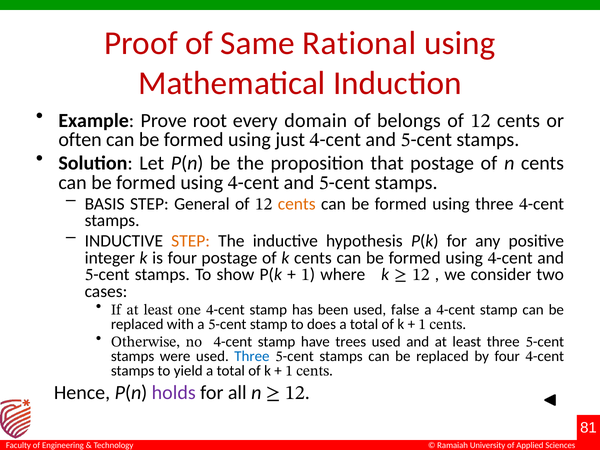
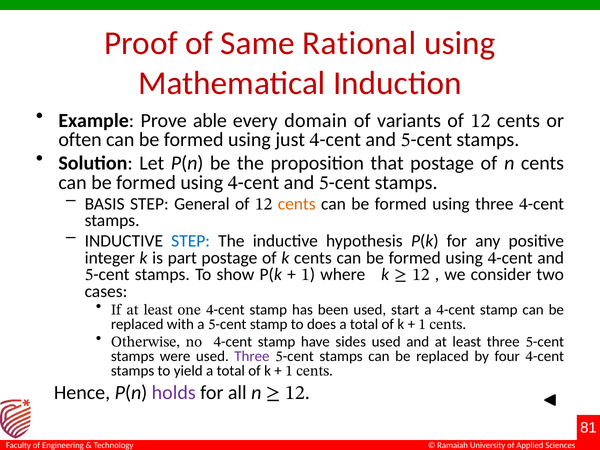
root: root -> able
belongs: belongs -> variants
STEP at (191, 241) colour: orange -> blue
is four: four -> part
false: false -> start
trees: trees -> sides
Three at (252, 356) colour: blue -> purple
